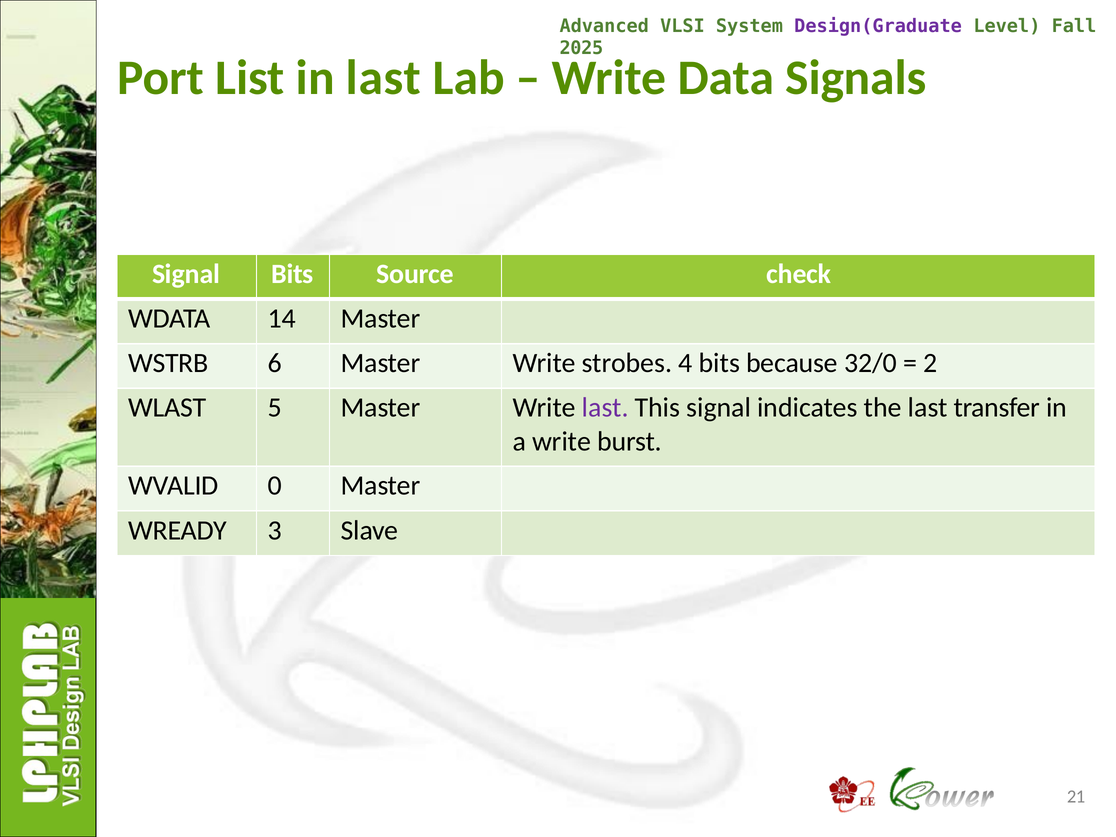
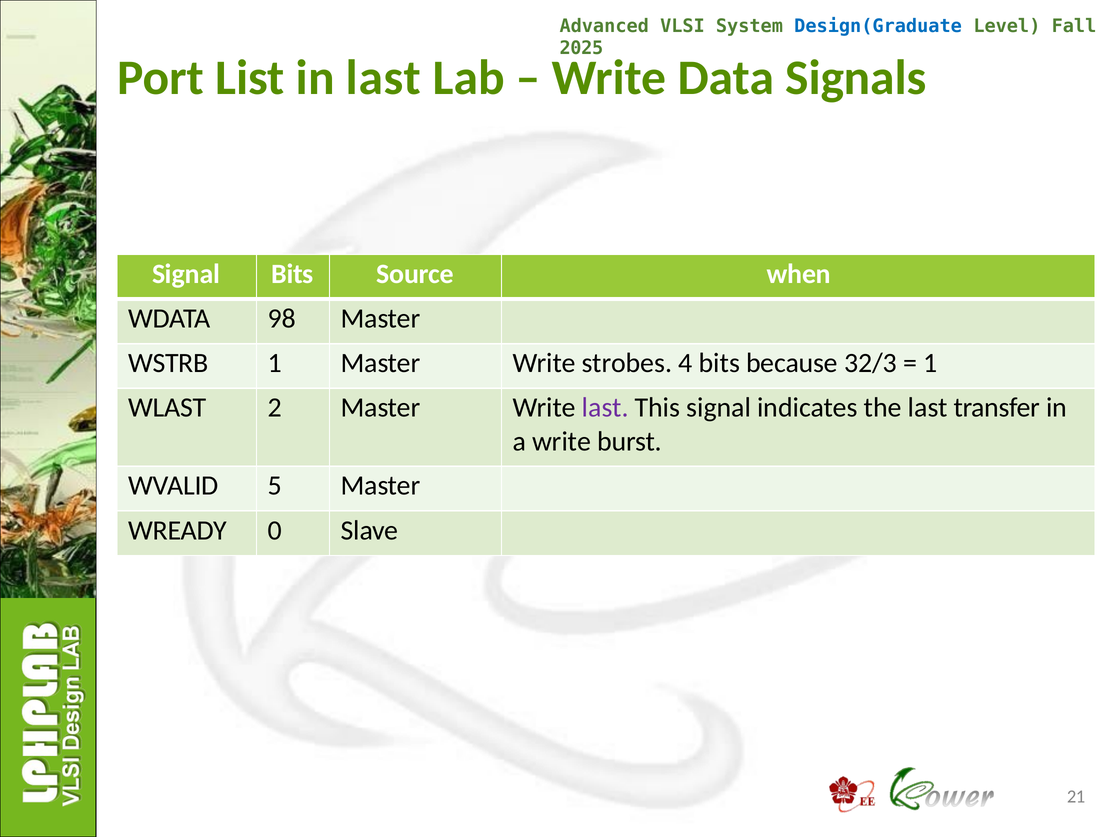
Design(Graduate colour: purple -> blue
check: check -> when
14: 14 -> 98
WSTRB 6: 6 -> 1
32/0: 32/0 -> 32/3
2 at (930, 363): 2 -> 1
5: 5 -> 2
0: 0 -> 5
3: 3 -> 0
